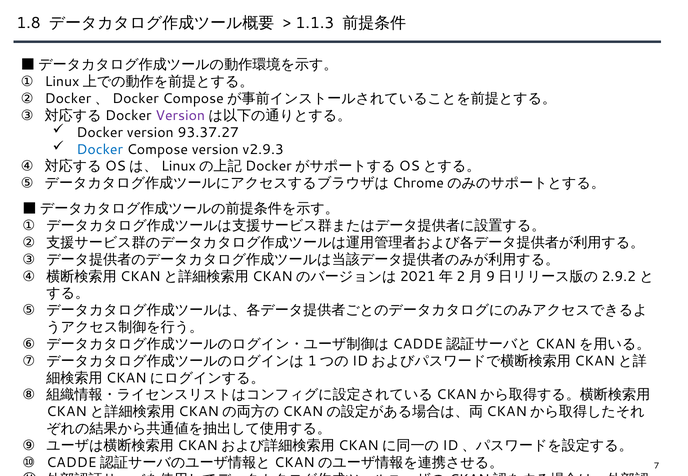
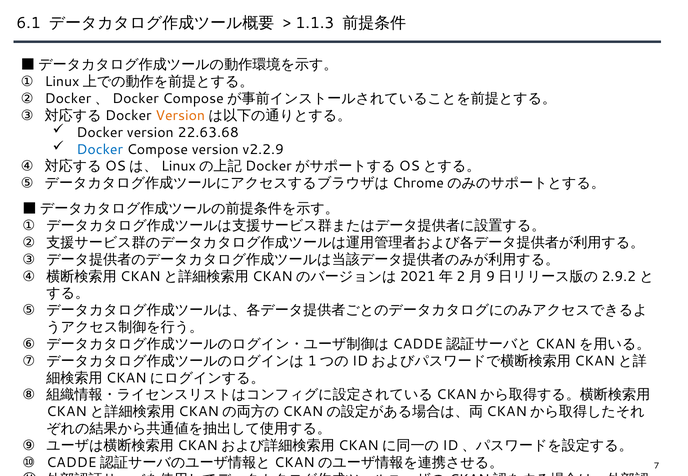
1.8: 1.8 -> 6.1
Version at (180, 116) colour: purple -> orange
93.37.27: 93.37.27 -> 22.63.68
v2.9.3: v2.9.3 -> v2.2.9
